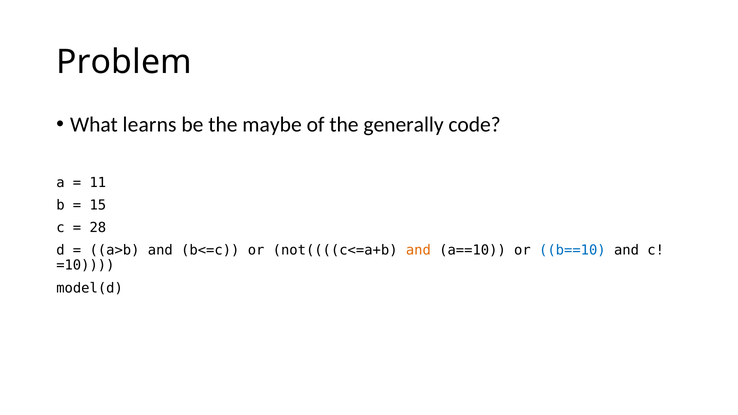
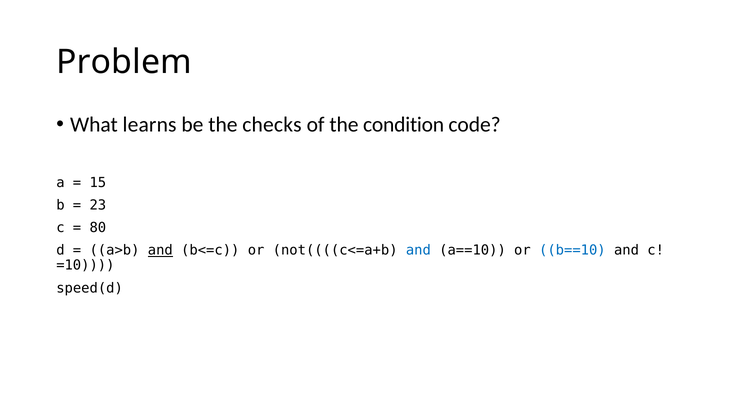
maybe: maybe -> checks
generally: generally -> condition
11: 11 -> 15
15: 15 -> 23
28: 28 -> 80
and at (160, 250) underline: none -> present
and at (418, 250) colour: orange -> blue
model(d: model(d -> speed(d
